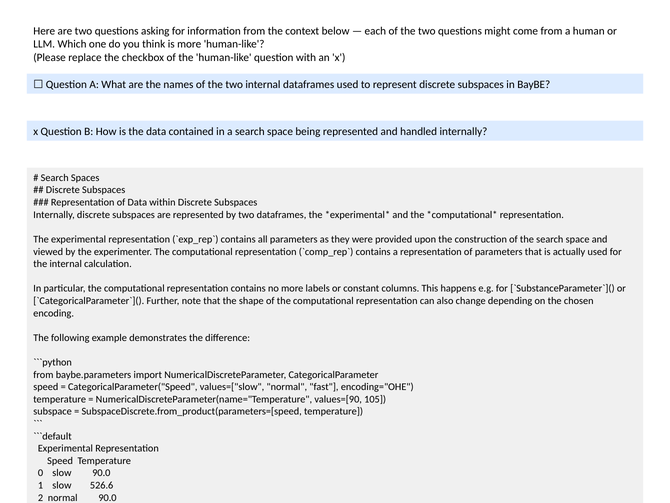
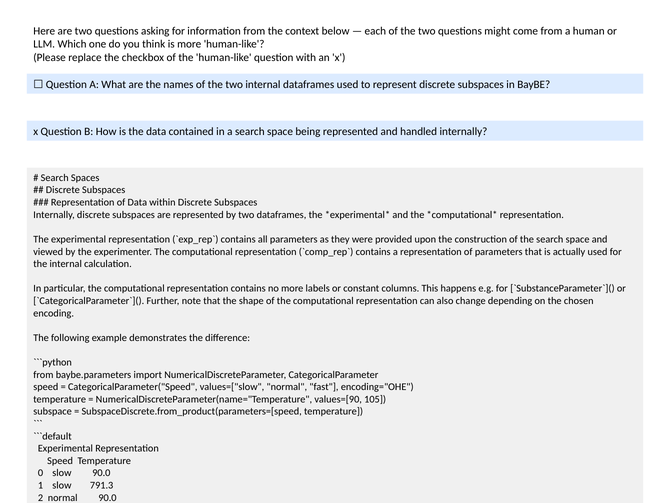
526.6: 526.6 -> 791.3
